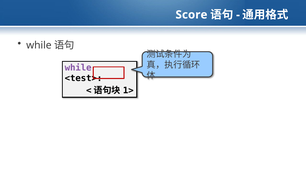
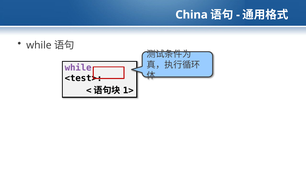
Score: Score -> China
